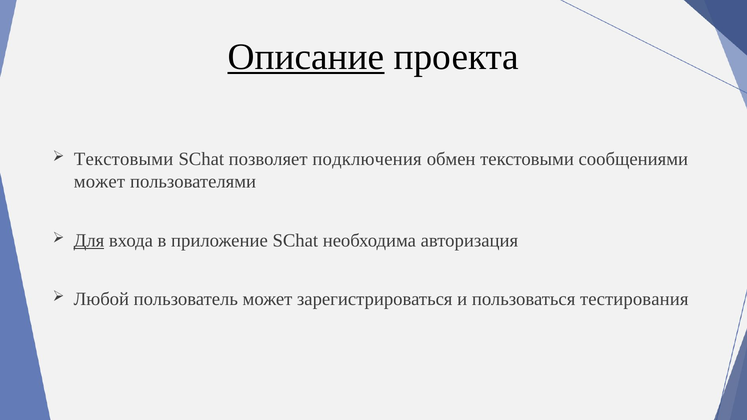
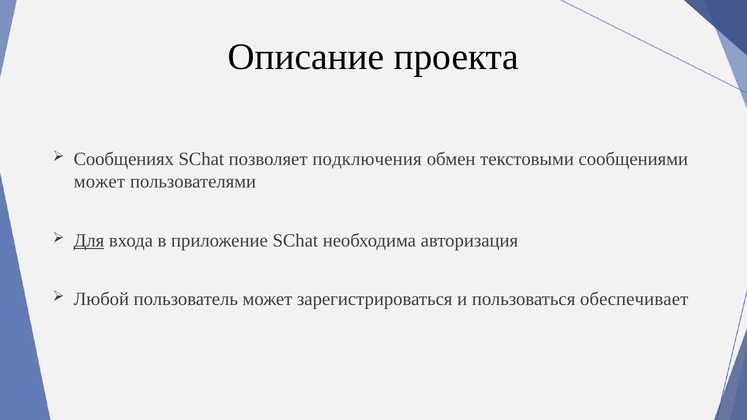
Описание underline: present -> none
Текстовыми at (124, 159): Текстовыми -> Сообщениях
тестирования: тестирования -> обеспечивает
